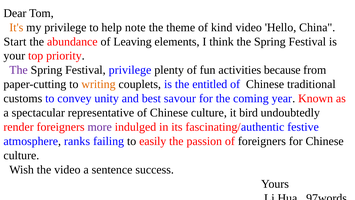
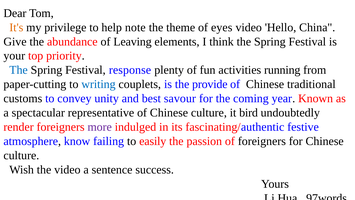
kind: kind -> eyes
Start: Start -> Give
The at (19, 70) colour: purple -> blue
Festival privilege: privilege -> response
because: because -> running
writing colour: orange -> blue
entitled: entitled -> provide
ranks: ranks -> know
